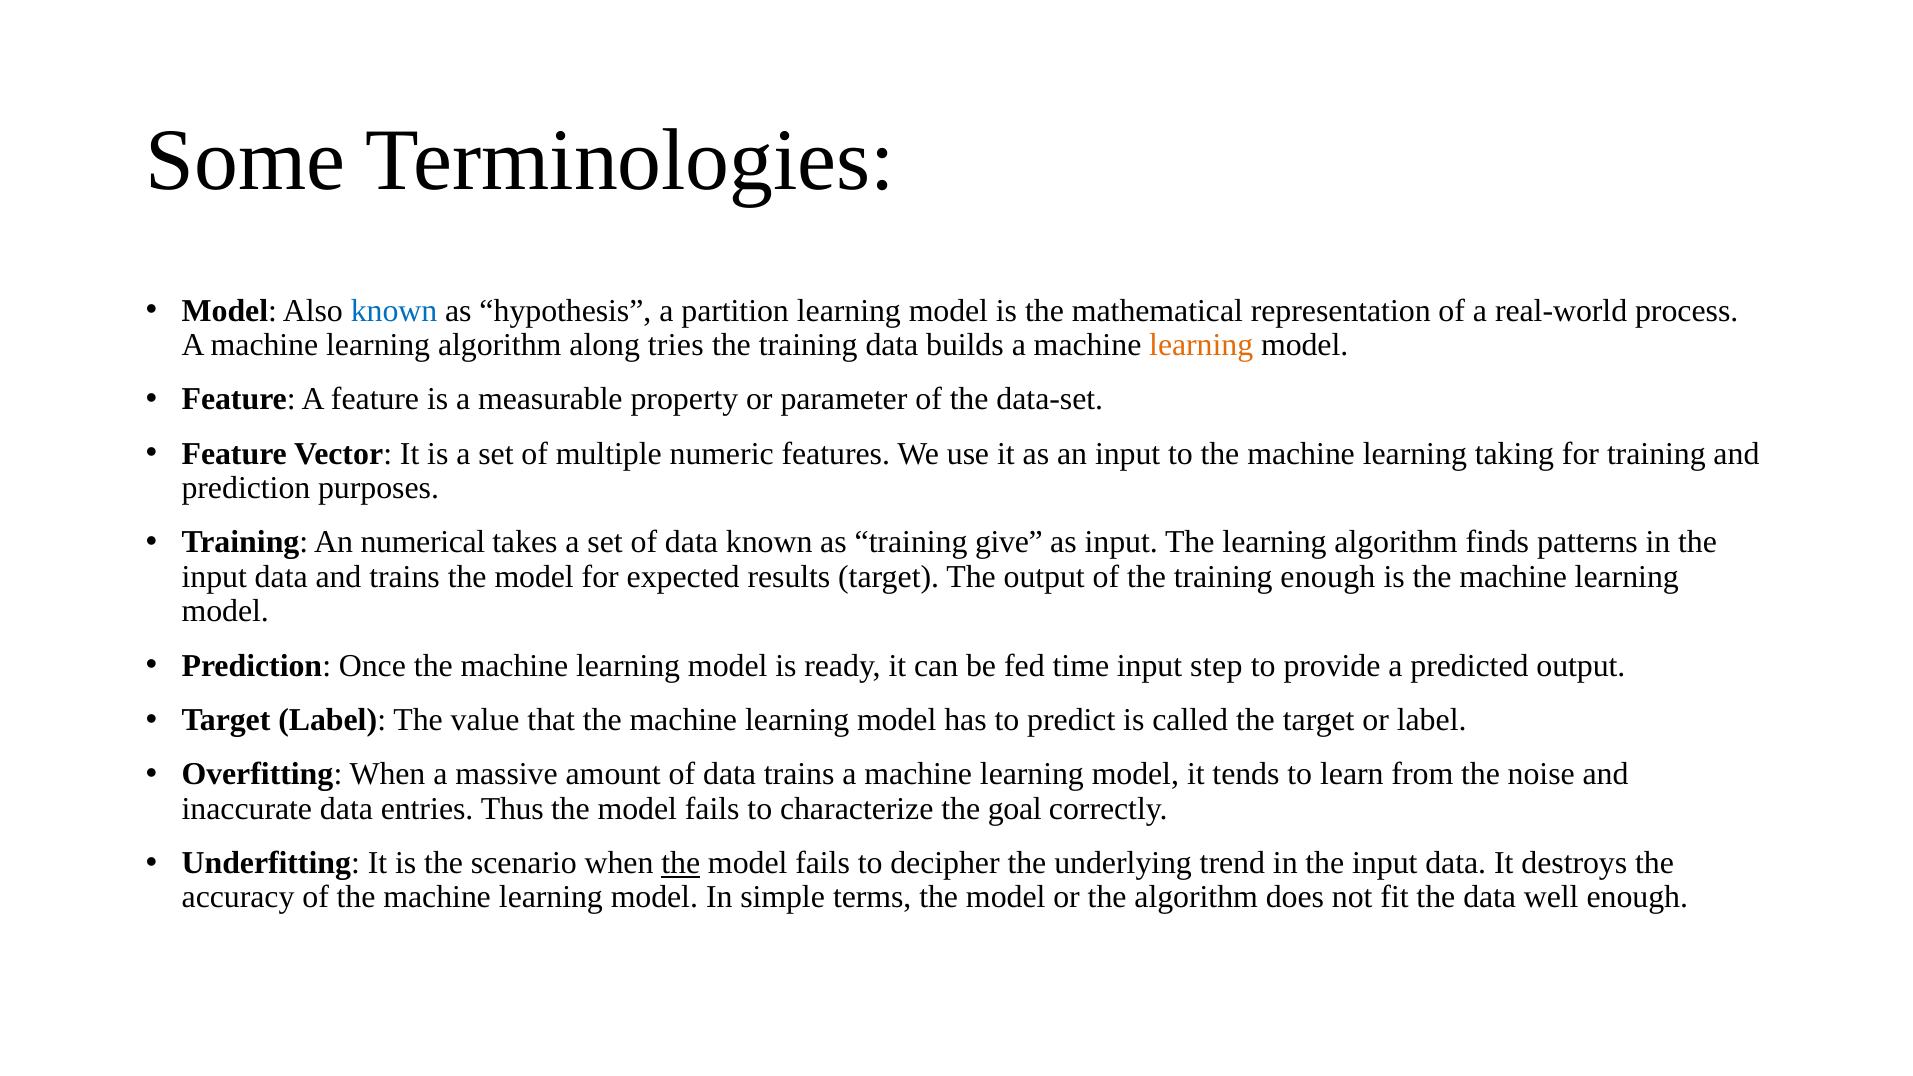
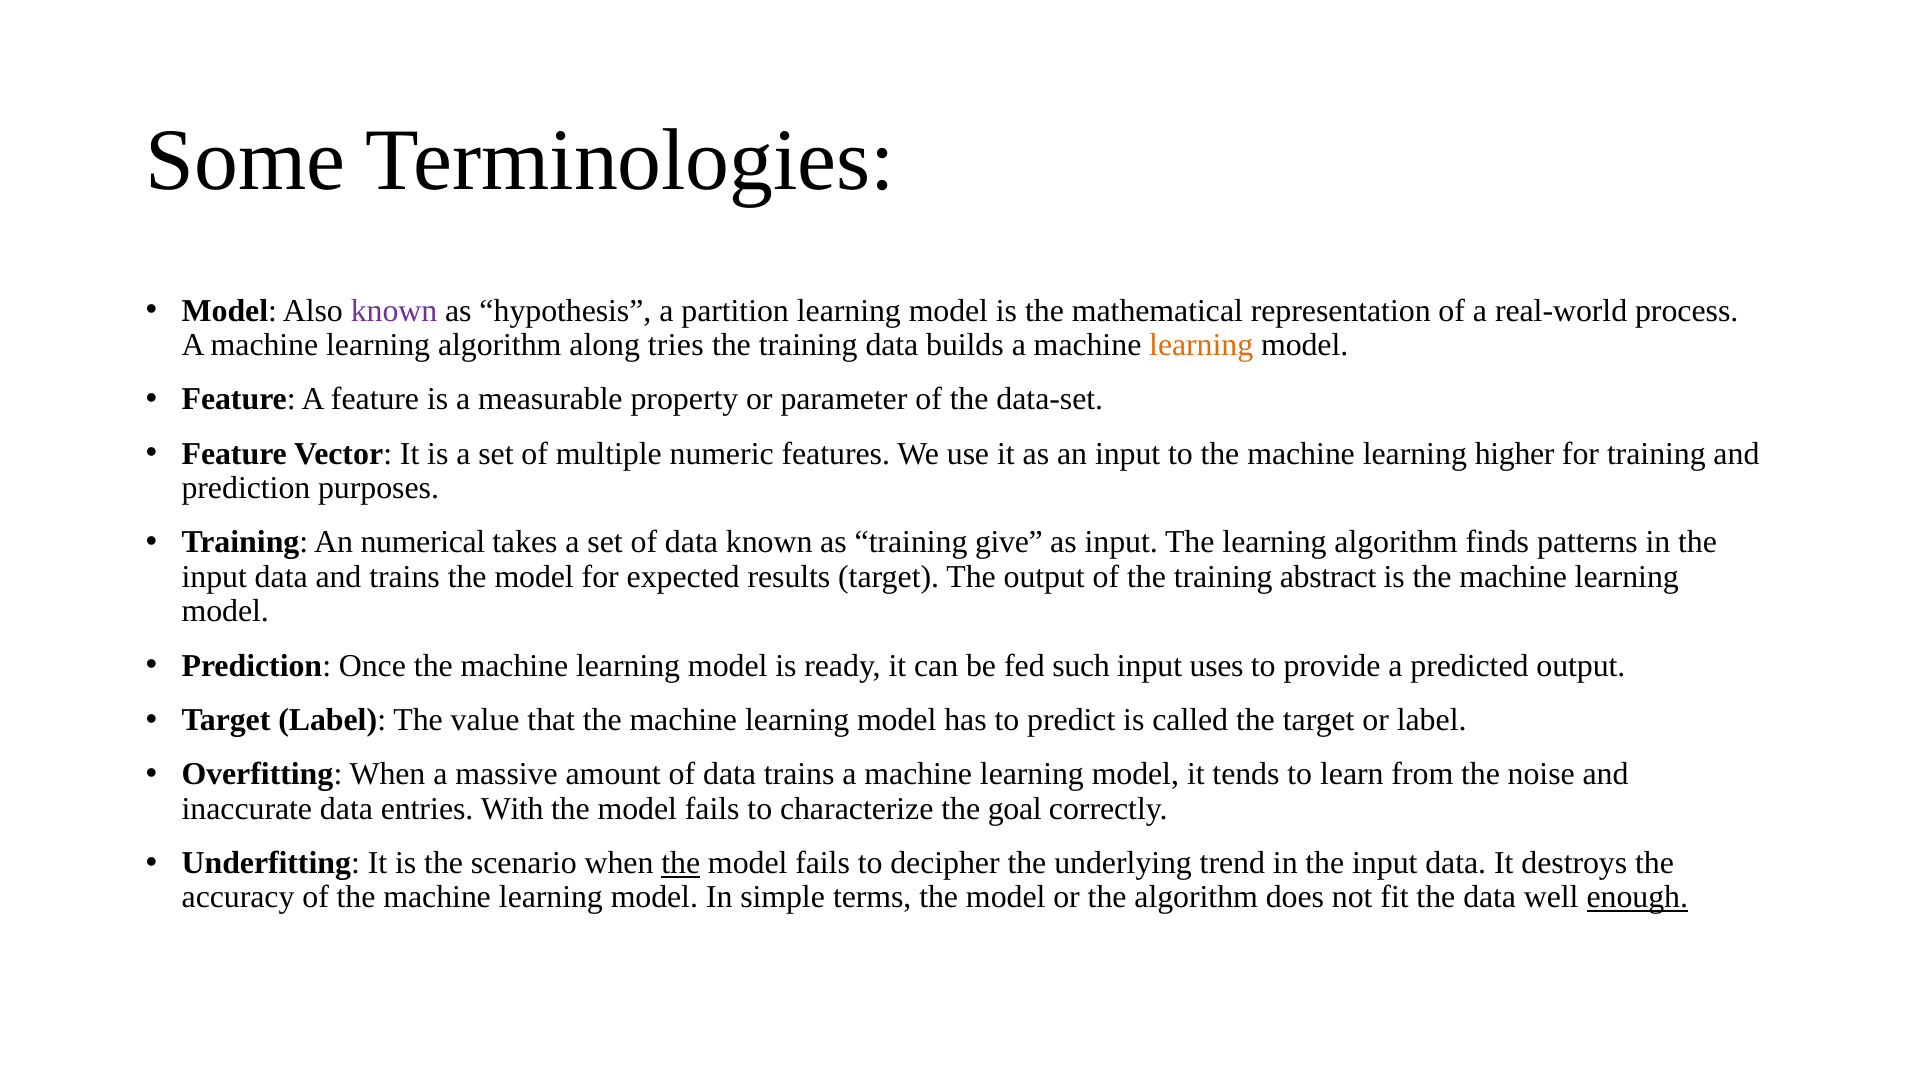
known at (394, 311) colour: blue -> purple
taking: taking -> higher
training enough: enough -> abstract
time: time -> such
step: step -> uses
Thus: Thus -> With
enough at (1637, 897) underline: none -> present
